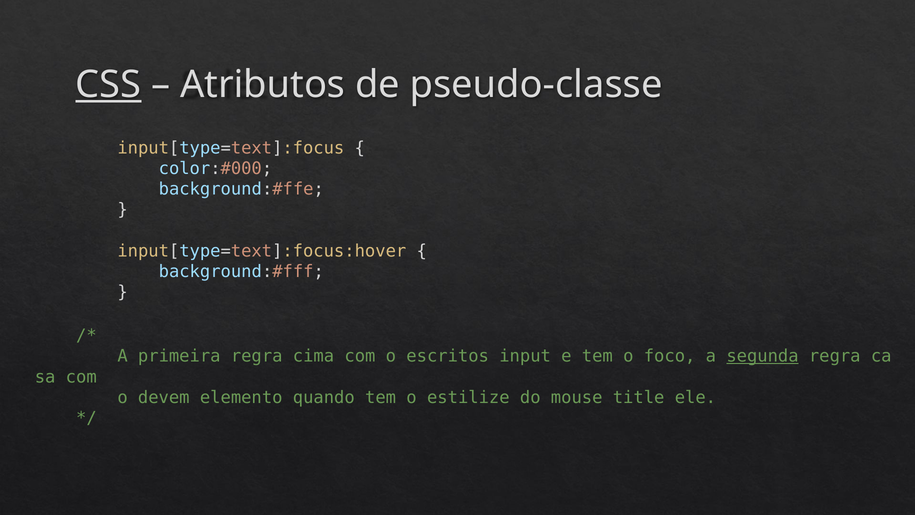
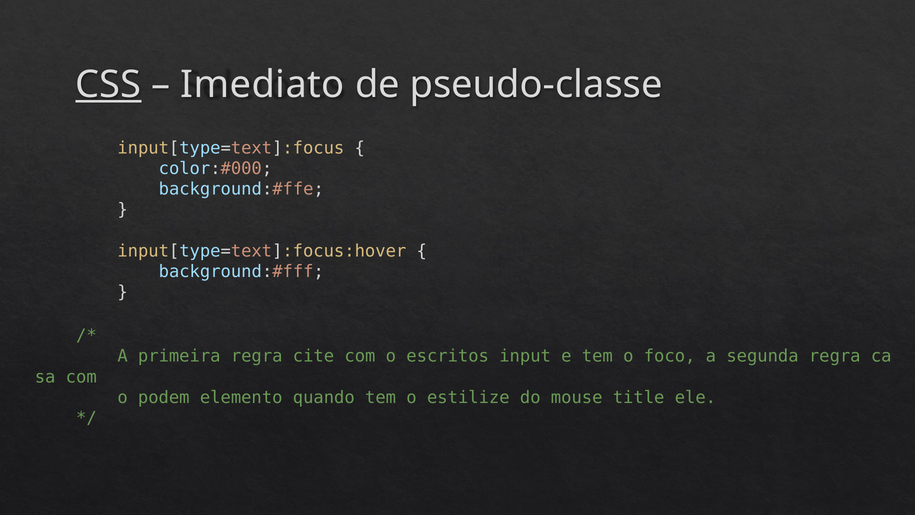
Atributos: Atributos -> Imediato
cima: cima -> cite
segunda underline: present -> none
devem: devem -> podem
